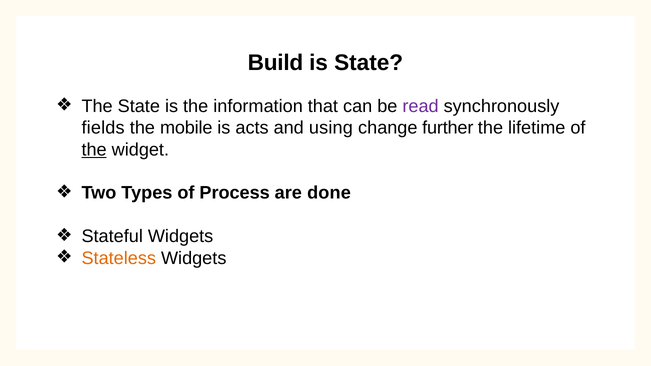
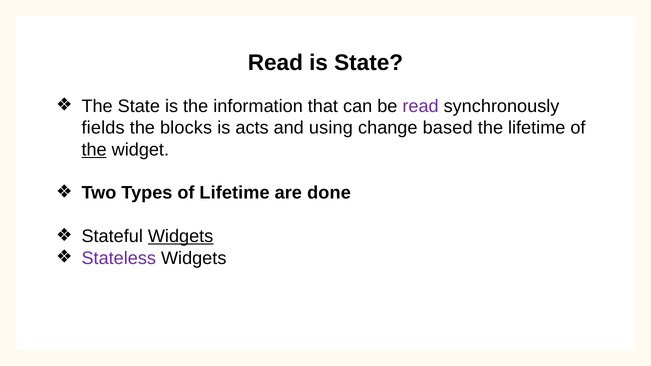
Build at (275, 63): Build -> Read
mobile: mobile -> blocks
further: further -> based
of Process: Process -> Lifetime
Widgets at (181, 236) underline: none -> present
Stateless colour: orange -> purple
